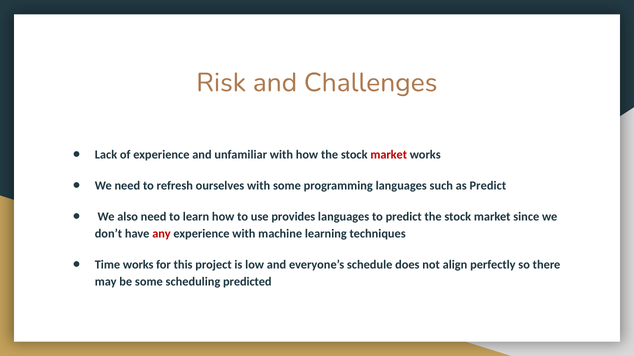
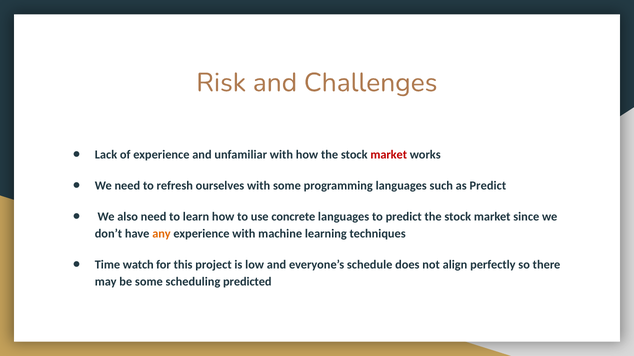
provides: provides -> concrete
any colour: red -> orange
Time works: works -> watch
